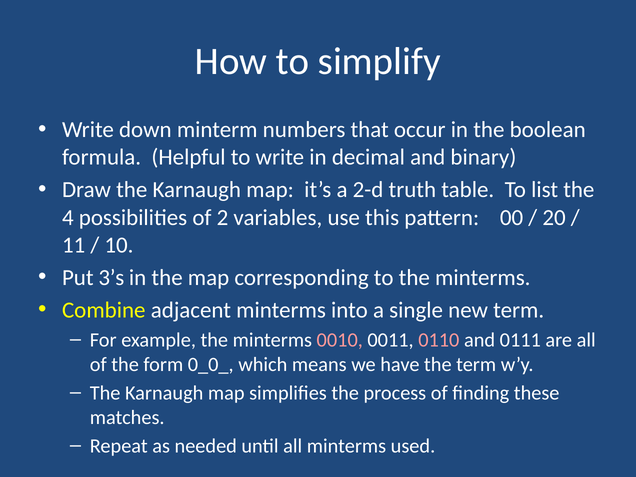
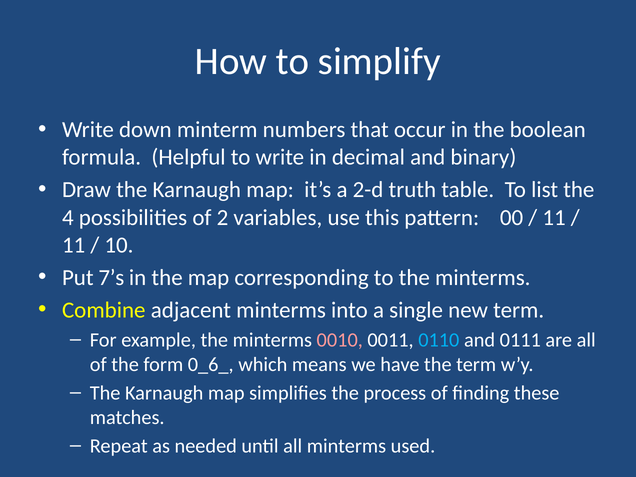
20 at (554, 217): 20 -> 11
3’s: 3’s -> 7’s
0110 colour: pink -> light blue
0_0_: 0_0_ -> 0_6_
